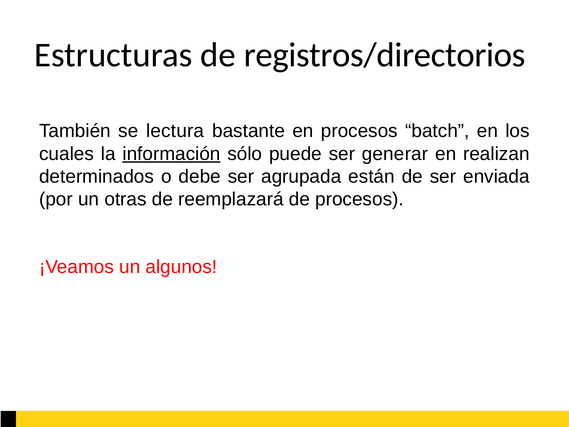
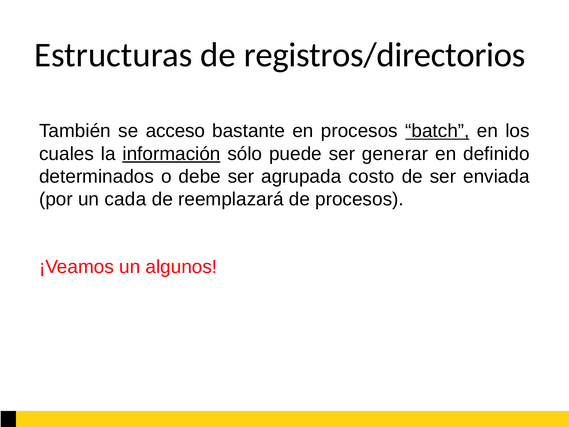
lectura: lectura -> acceso
batch underline: none -> present
realizan: realizan -> definido
están: están -> costo
otras: otras -> cada
